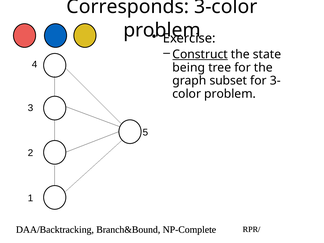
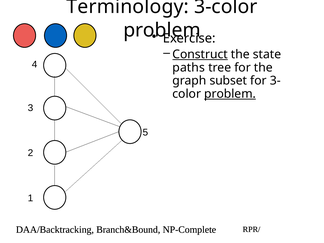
Corresponds: Corresponds -> Terminology
being: being -> paths
problem at (230, 94) underline: none -> present
